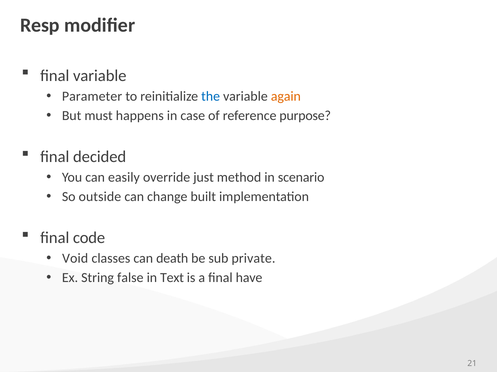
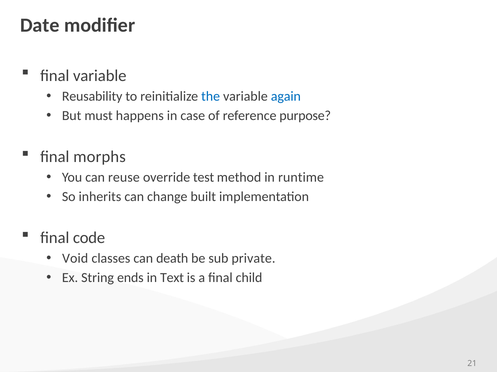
Resp: Resp -> Date
Parameter: Parameter -> Reusability
again colour: orange -> blue
decided: decided -> morphs
easily: easily -> reuse
just: just -> test
scenario: scenario -> runtime
outside: outside -> inherits
false: false -> ends
have: have -> child
